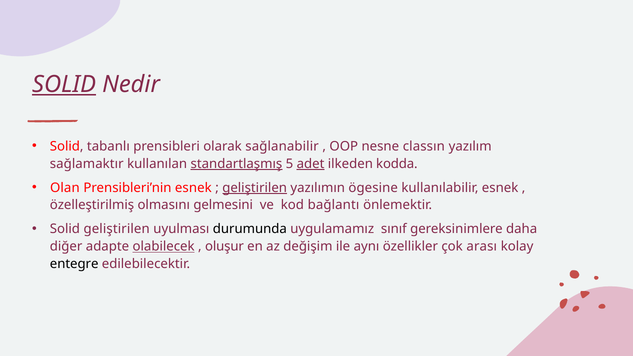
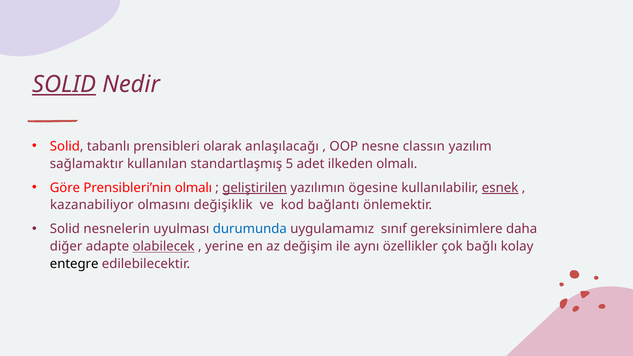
sağlanabilir: sağlanabilir -> anlaşılacağı
standartlaşmış underline: present -> none
adet underline: present -> none
ilkeden kodda: kodda -> olmalı
Olan: Olan -> Göre
Prensibleri’nin esnek: esnek -> olmalı
esnek at (500, 188) underline: none -> present
özelleştirilmiş: özelleştirilmiş -> kazanabiliyor
gelmesini: gelmesini -> değişiklik
Solid geliştirilen: geliştirilen -> nesnelerin
durumunda colour: black -> blue
oluşur: oluşur -> yerine
arası: arası -> bağlı
